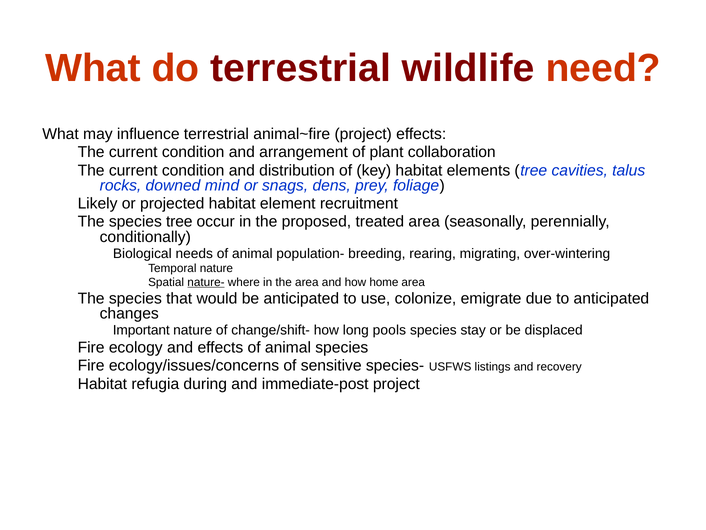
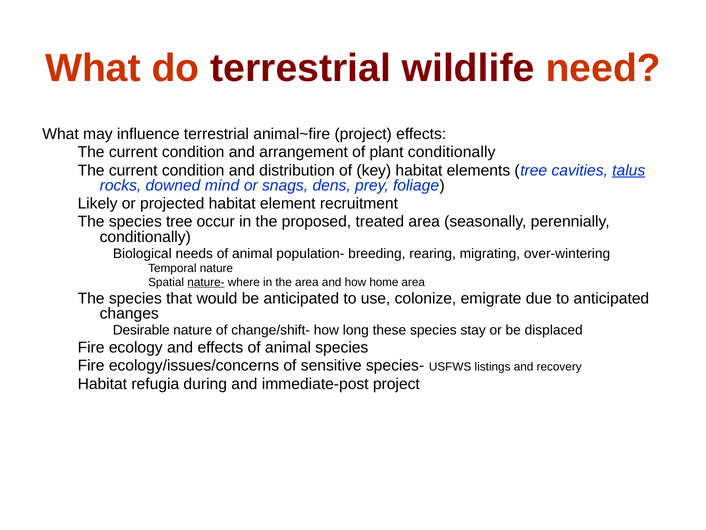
plant collaboration: collaboration -> conditionally
talus underline: none -> present
Important: Important -> Desirable
pools: pools -> these
